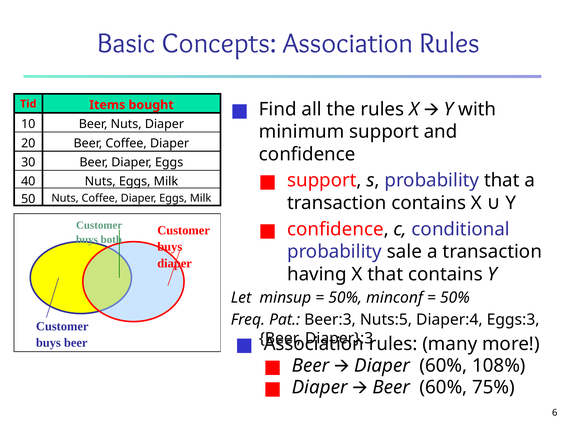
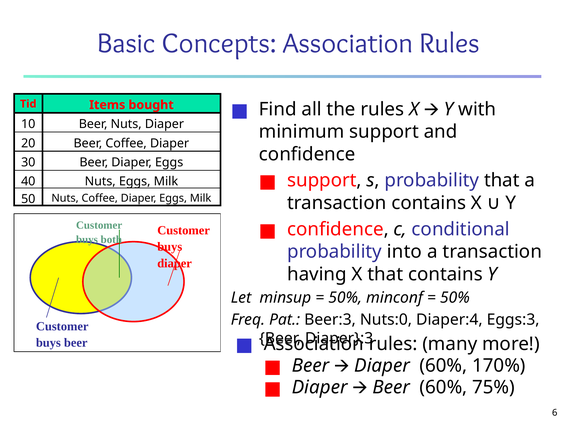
sale: sale -> into
Nuts:5: Nuts:5 -> Nuts:0
108%: 108% -> 170%
